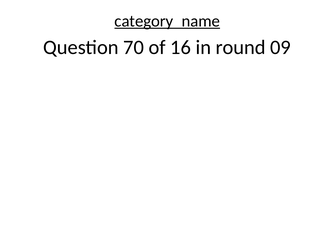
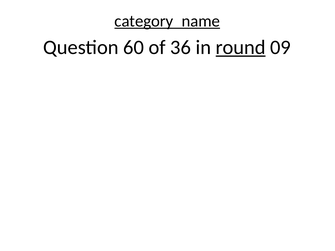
70: 70 -> 60
16: 16 -> 36
round underline: none -> present
